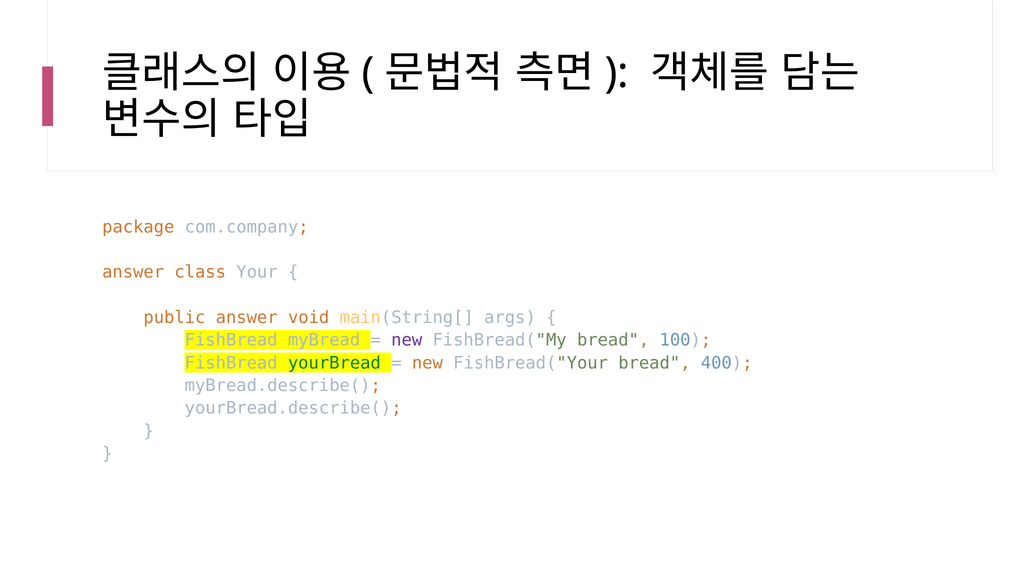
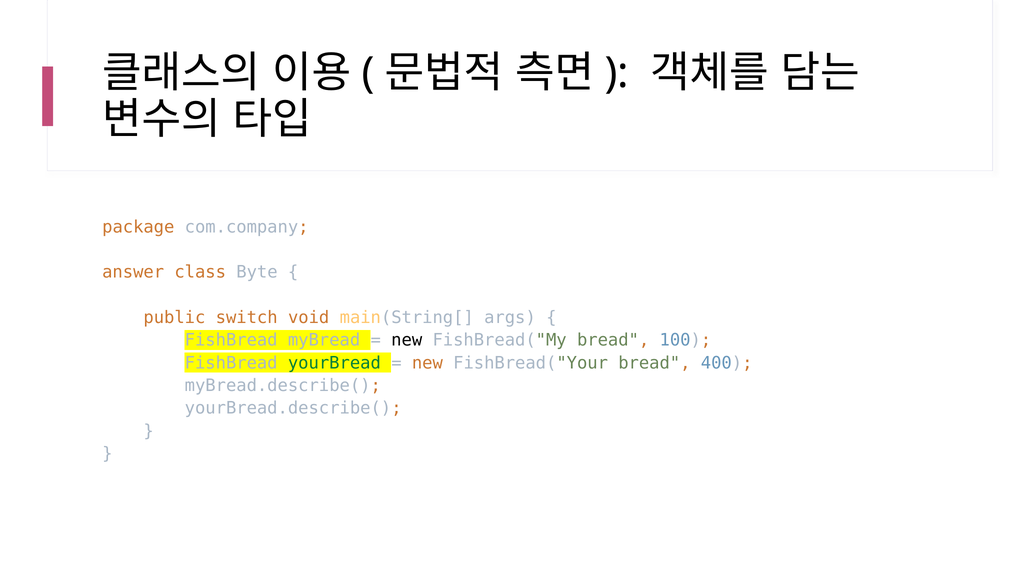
Your: Your -> Byte
public answer: answer -> switch
new at (407, 341) colour: purple -> black
